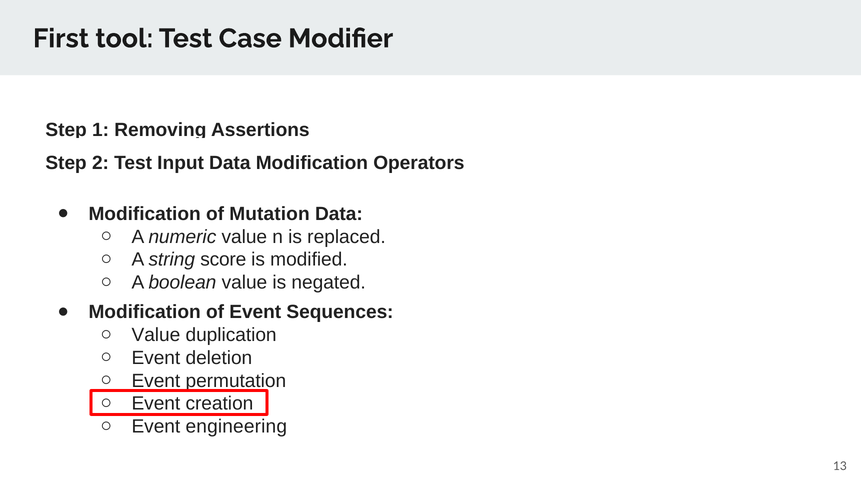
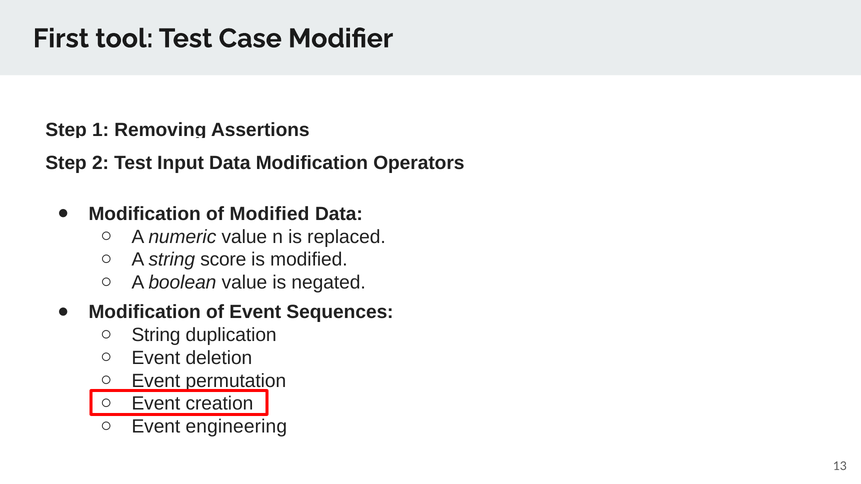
of Mutation: Mutation -> Modified
Value at (156, 335): Value -> String
